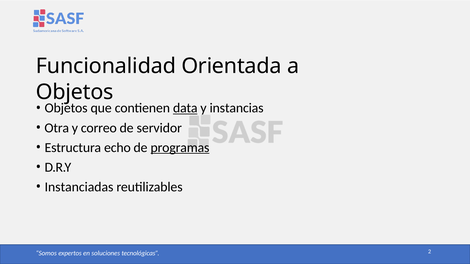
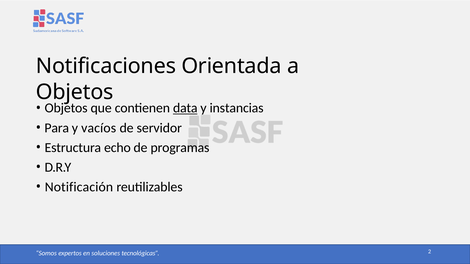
Funcionalidad: Funcionalidad -> Notificaciones
Otra: Otra -> Para
correo: correo -> vacíos
programas underline: present -> none
Instanciadas: Instanciadas -> Notificación
